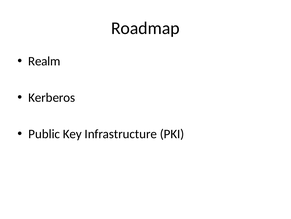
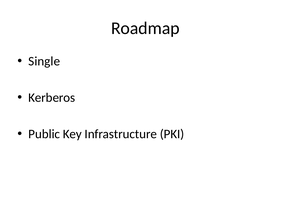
Realm: Realm -> Single
